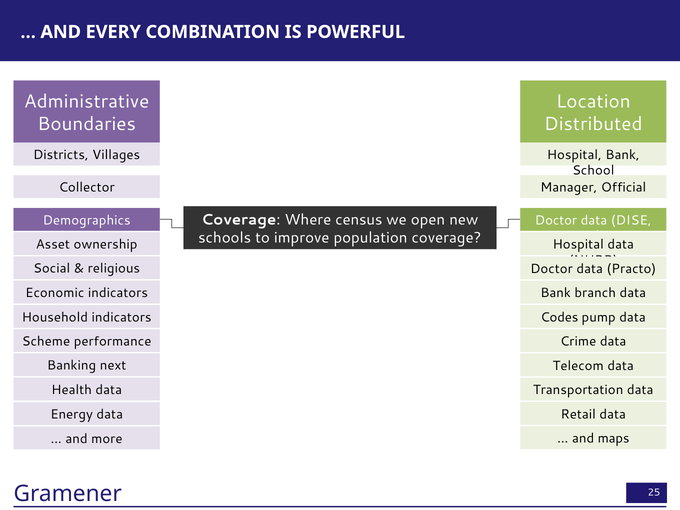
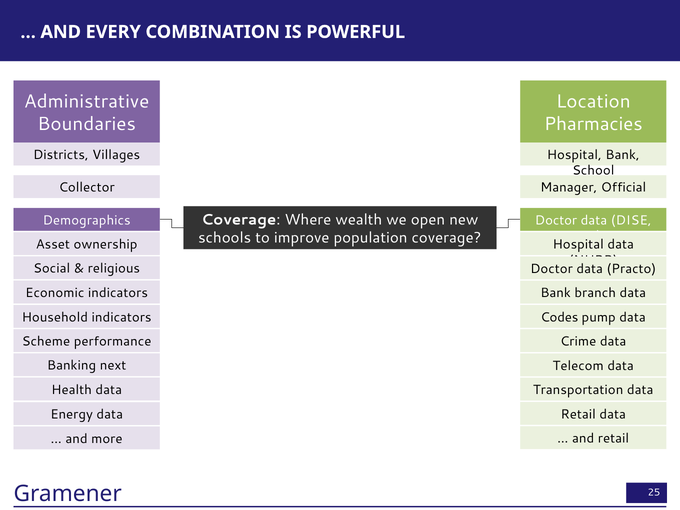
Distributed: Distributed -> Pharmacies
census: census -> wealth
and maps: maps -> retail
